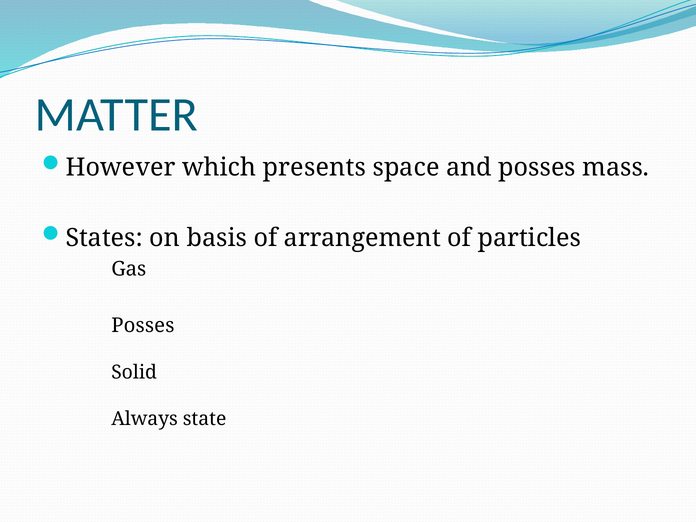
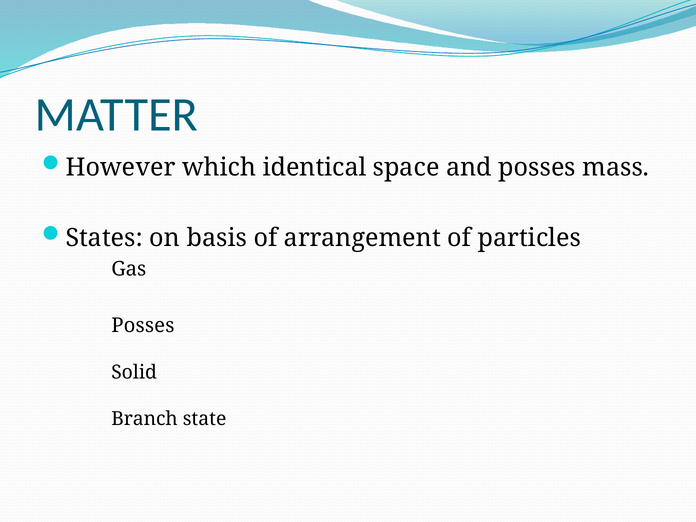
presents: presents -> identical
Always: Always -> Branch
